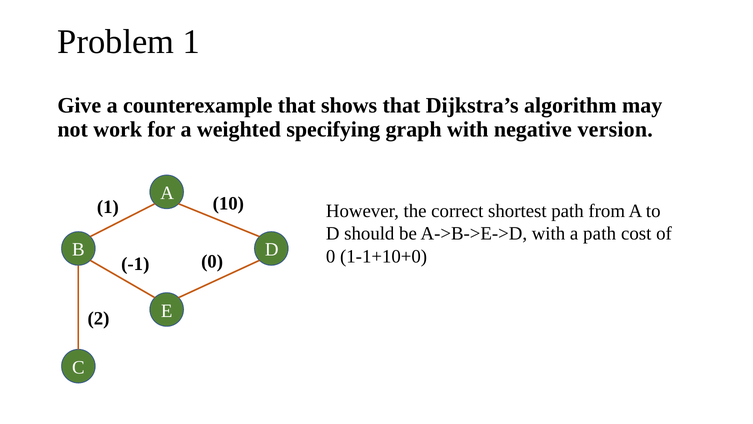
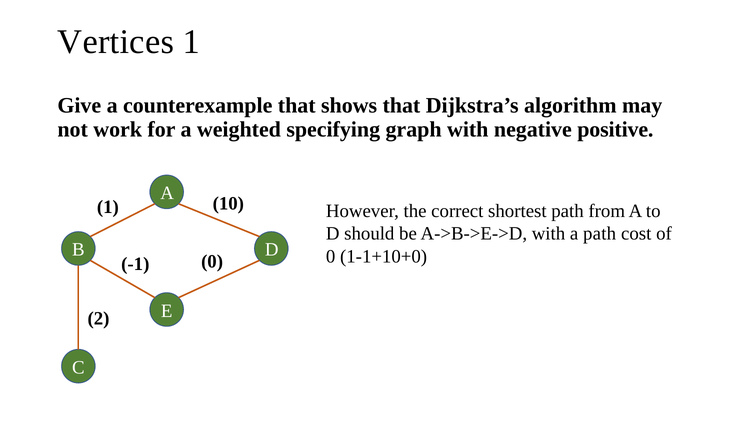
Problem: Problem -> Vertices
version: version -> positive
